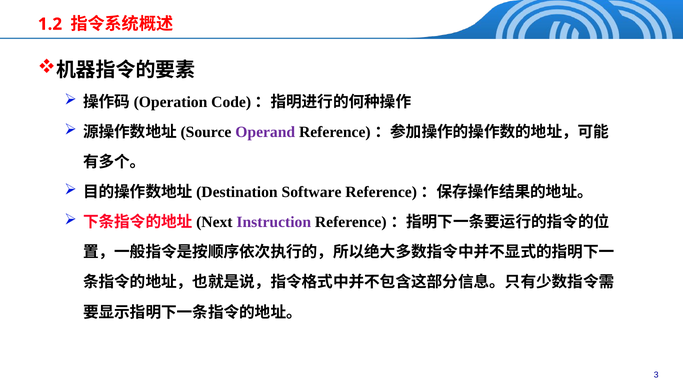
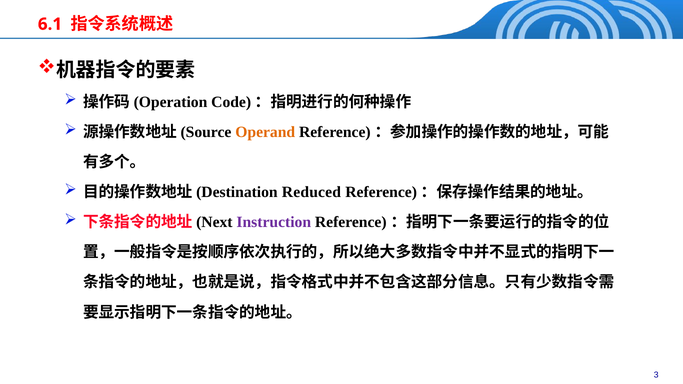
1.2: 1.2 -> 6.1
Operand colour: purple -> orange
Software: Software -> Reduced
